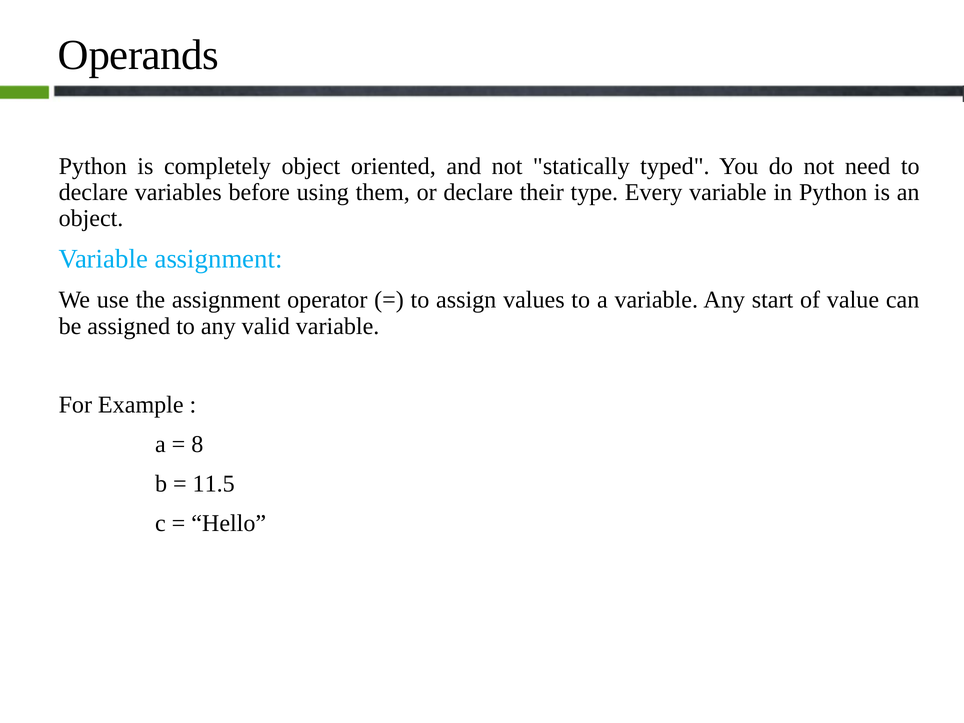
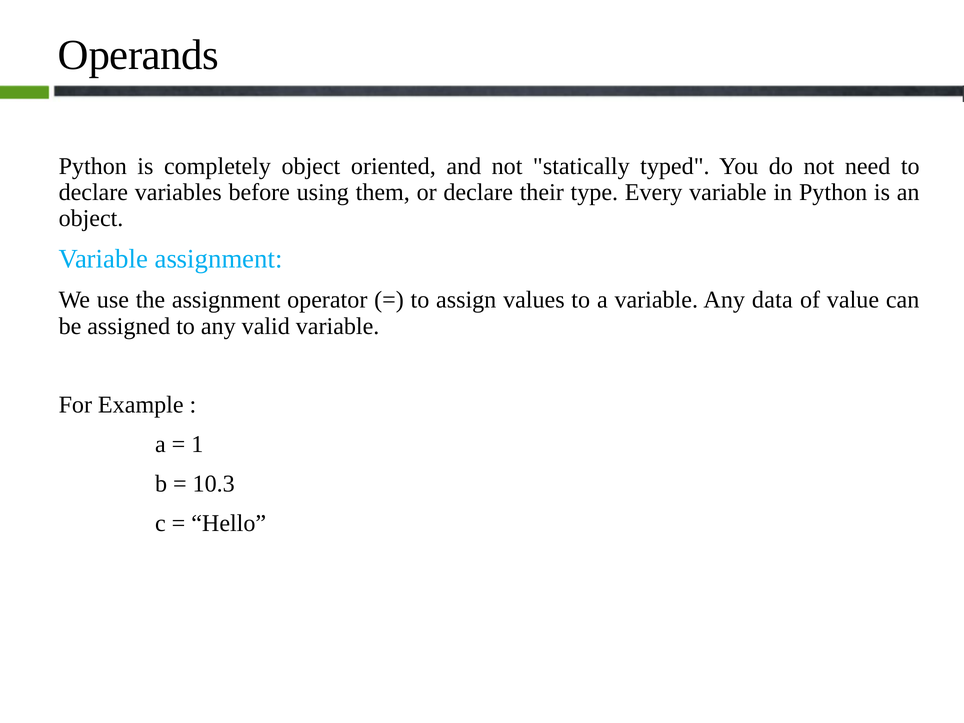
start: start -> data
8: 8 -> 1
11.5: 11.5 -> 10.3
